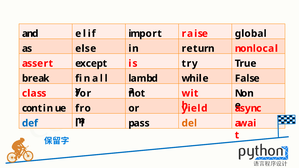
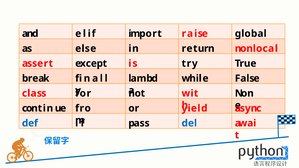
del colour: orange -> blue
